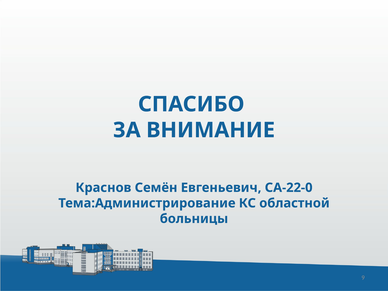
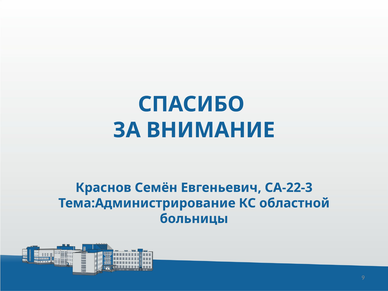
СА-22-0: СА-22-0 -> СА-22-3
